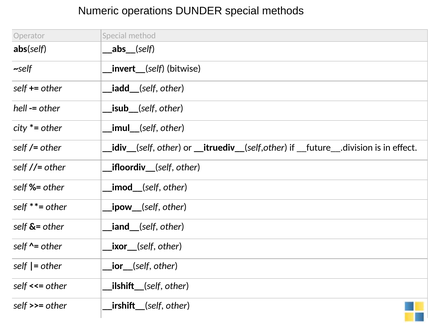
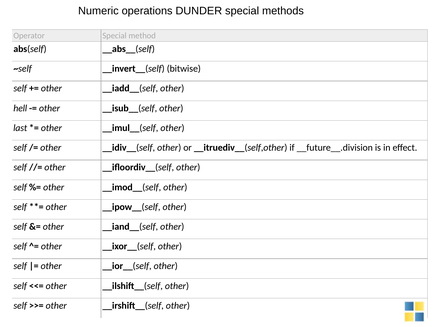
city: city -> last
